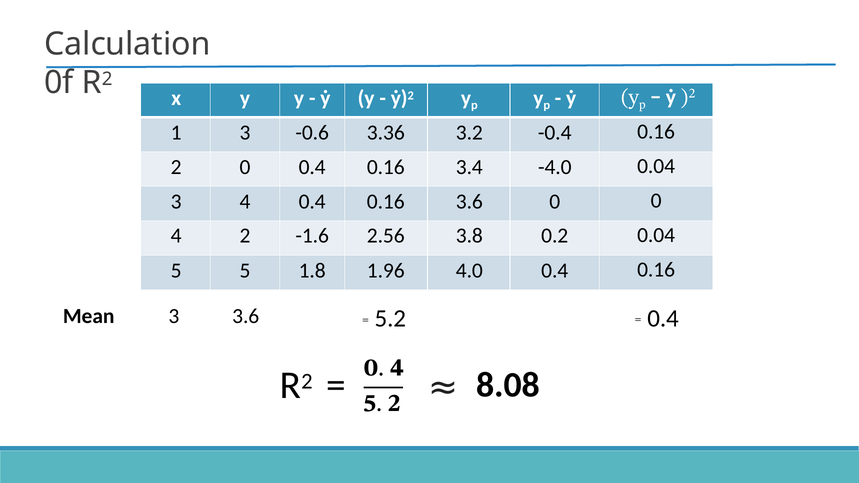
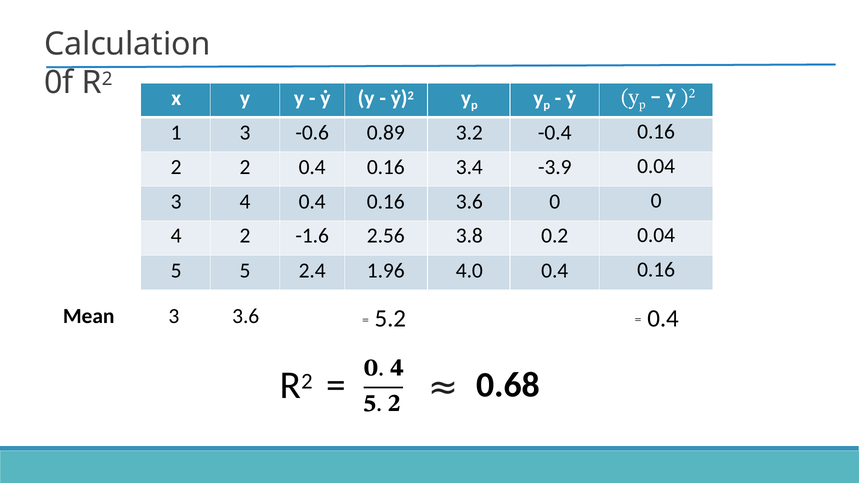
3.36: 3.36 -> 0.89
2 0: 0 -> 2
-4.0: -4.0 -> -3.9
1.8: 1.8 -> 2.4
8.08: 8.08 -> 0.68
